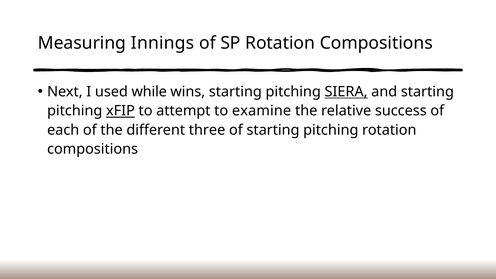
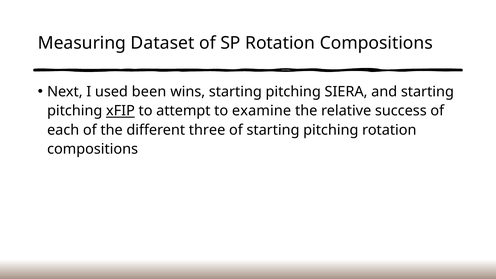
Innings: Innings -> Dataset
while: while -> been
SIERA underline: present -> none
